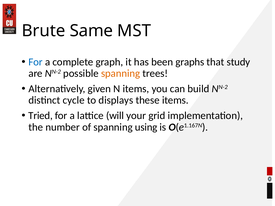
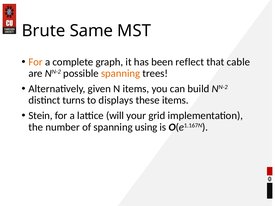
For at (36, 62) colour: blue -> orange
graphs: graphs -> reflect
study: study -> cable
cycle: cycle -> turns
Tried: Tried -> Stein
